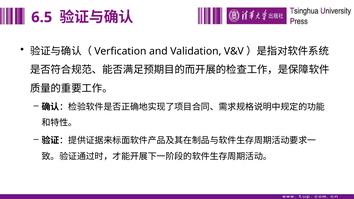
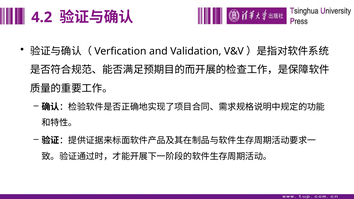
6.5: 6.5 -> 4.2
